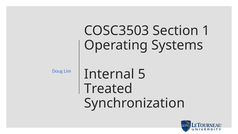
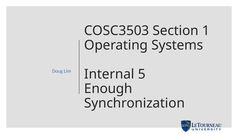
Treated: Treated -> Enough
